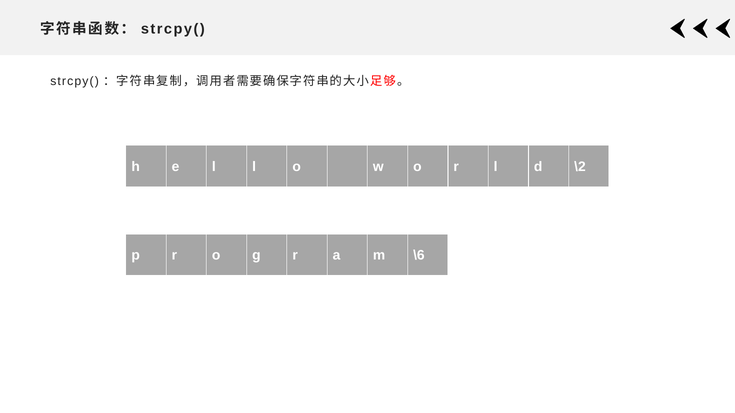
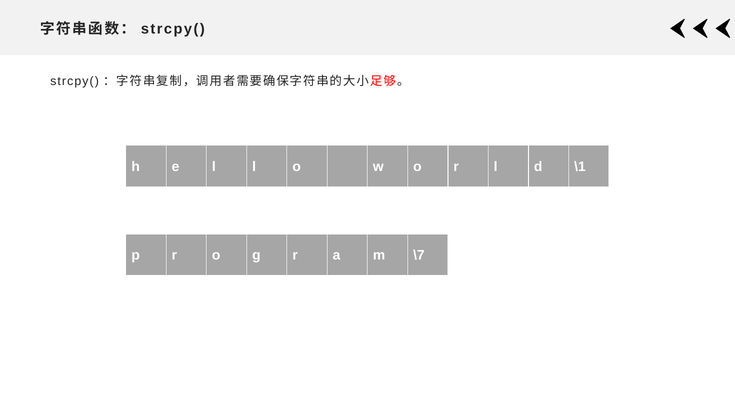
\2: \2 -> \1
\6: \6 -> \7
